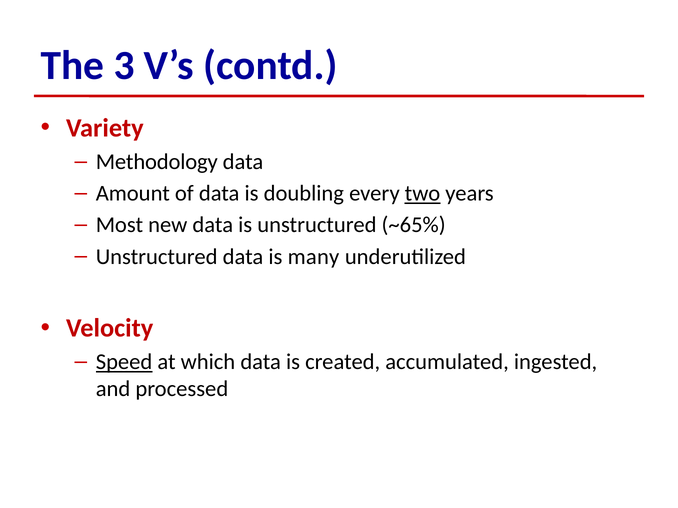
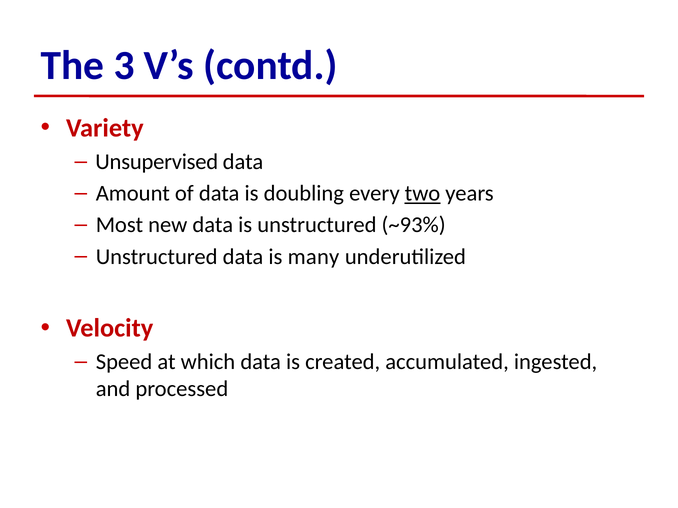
Methodology: Methodology -> Unsupervised
~65%: ~65% -> ~93%
Speed underline: present -> none
